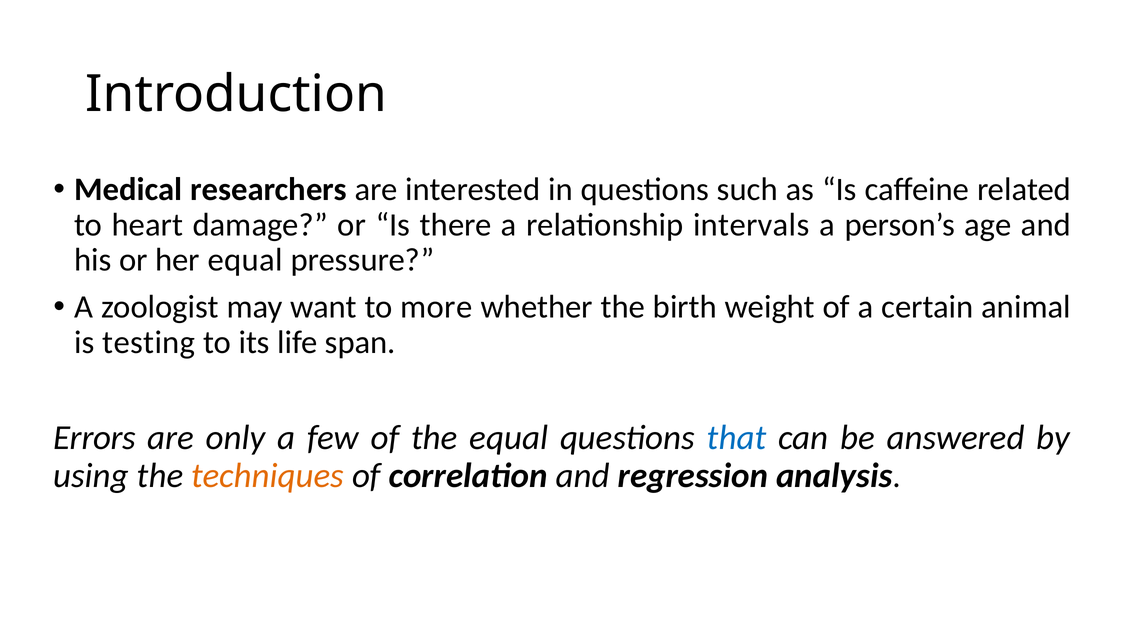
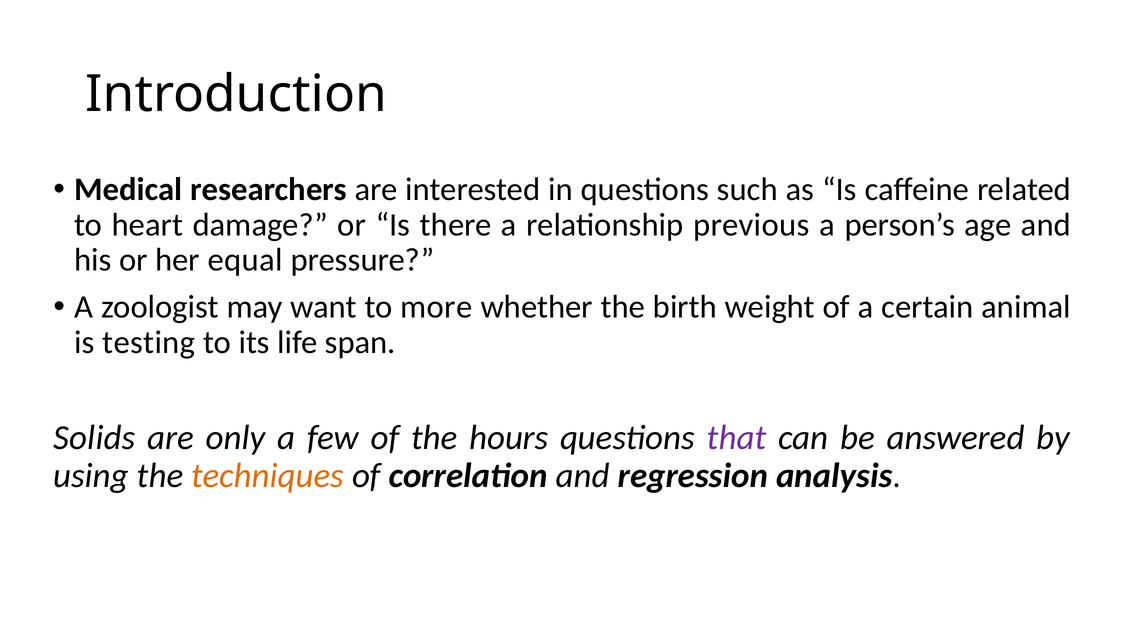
intervals: intervals -> previous
Errors: Errors -> Solids
the equal: equal -> hours
that colour: blue -> purple
